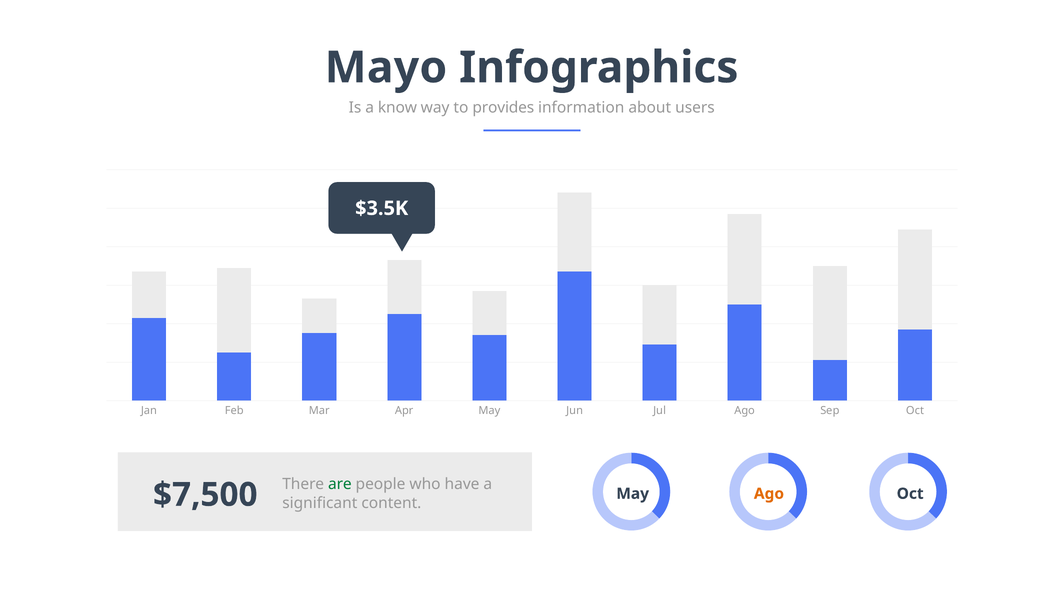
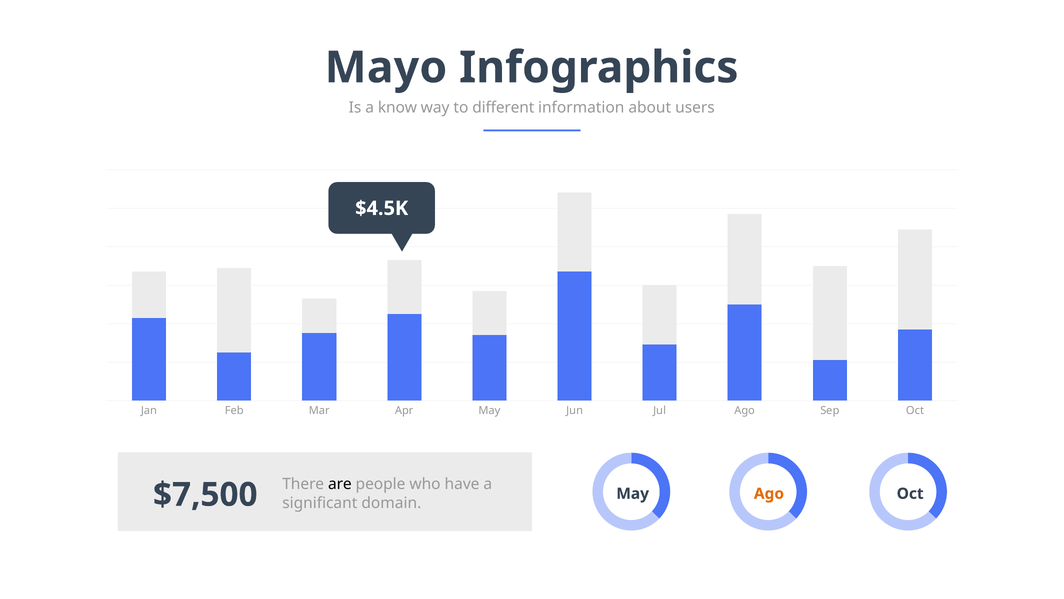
provides: provides -> different
$3.5K: $3.5K -> $4.5K
are colour: green -> black
content: content -> domain
